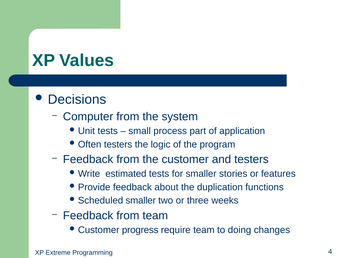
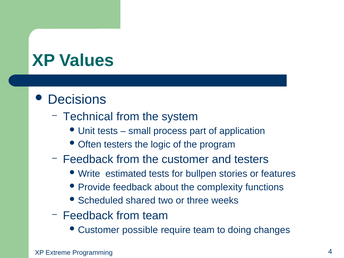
Computer: Computer -> Technical
for smaller: smaller -> bullpen
duplication: duplication -> complexity
smaller at (141, 201): smaller -> shared
progress: progress -> possible
